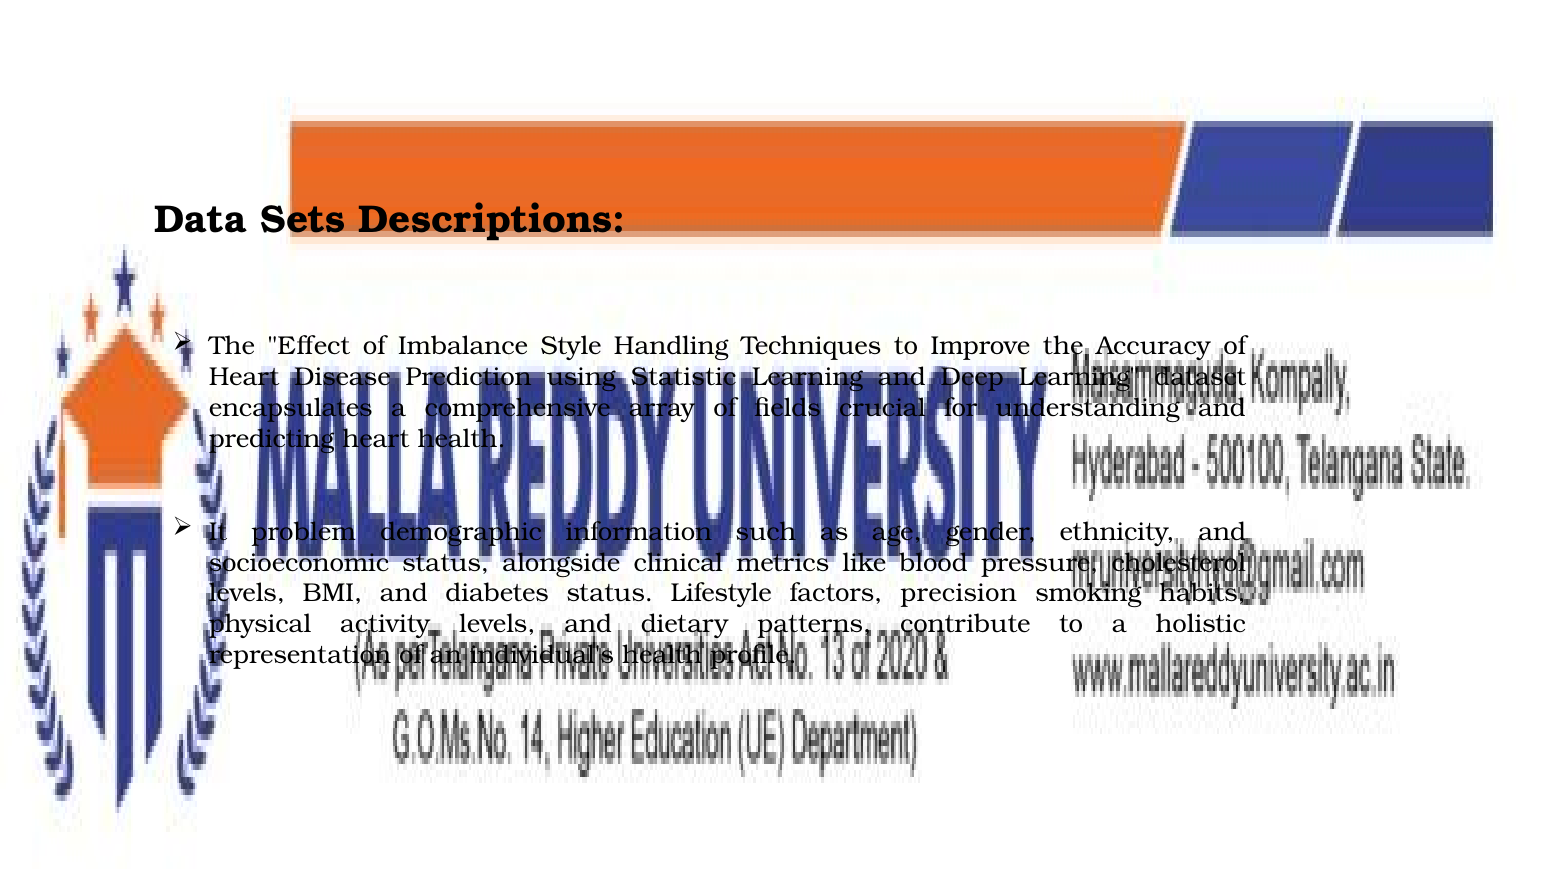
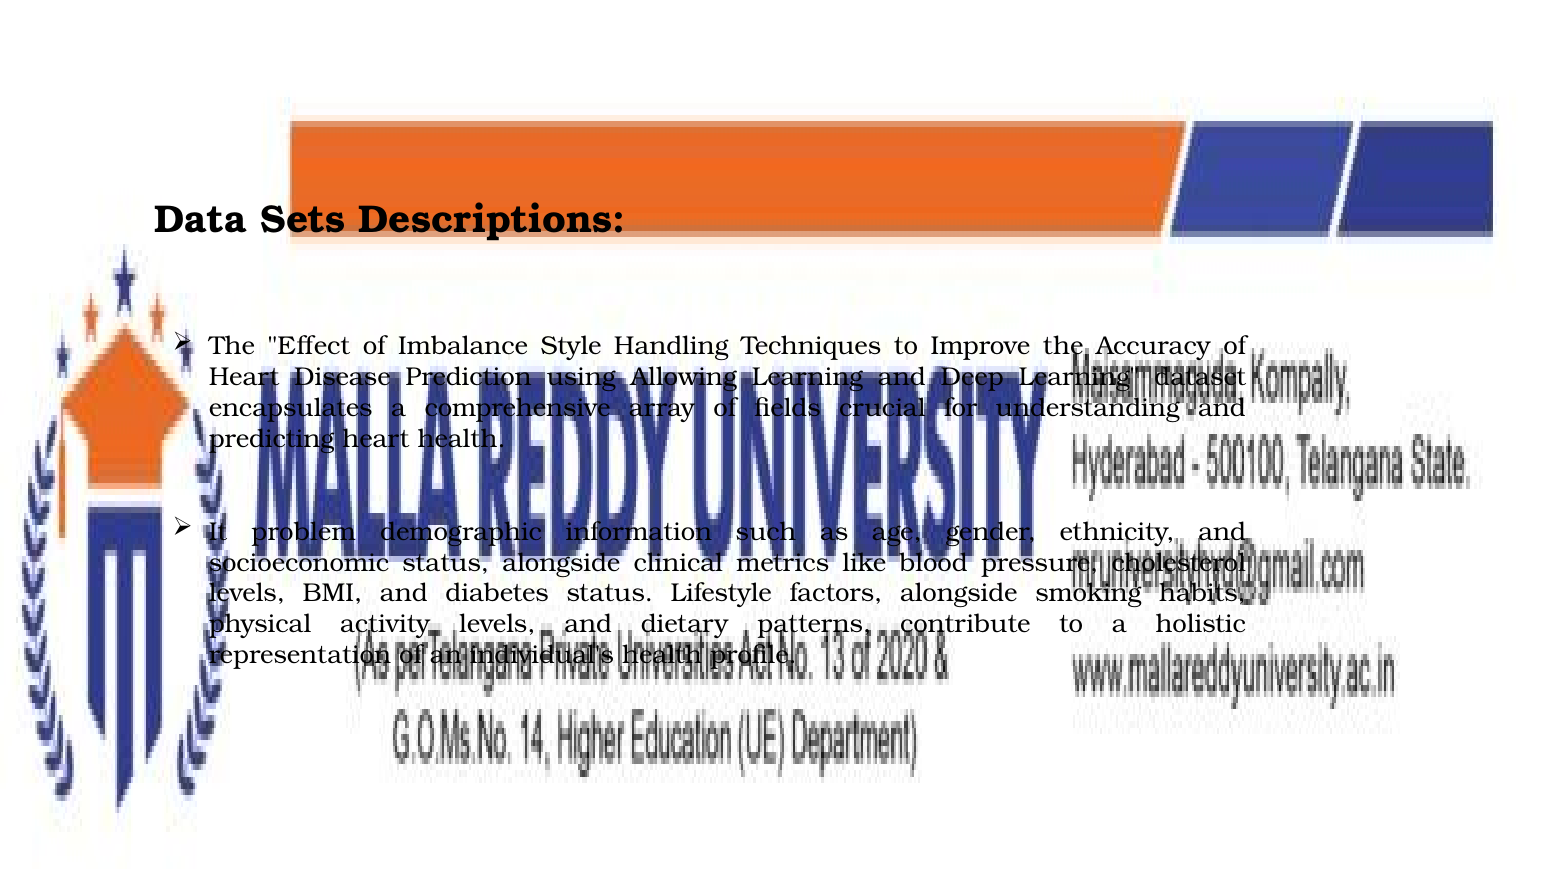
Statistic: Statistic -> Allowing
factors precision: precision -> alongside
